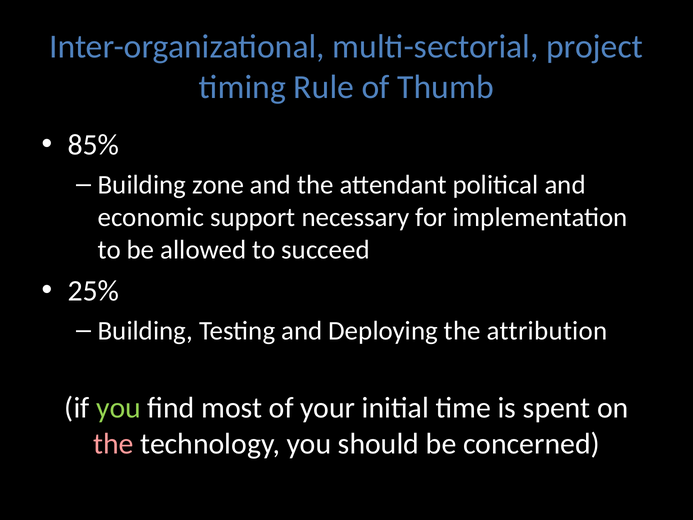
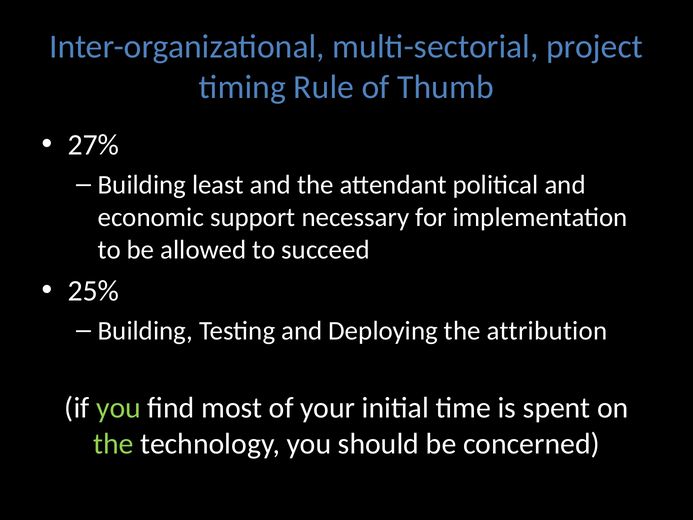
85%: 85% -> 27%
zone: zone -> least
the at (113, 444) colour: pink -> light green
